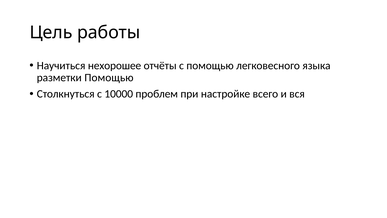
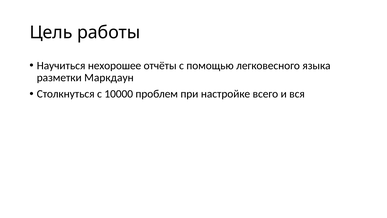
разметки Помощью: Помощью -> Маркдаун
